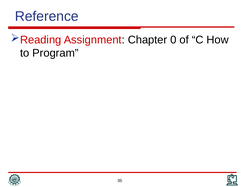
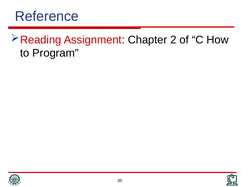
0: 0 -> 2
